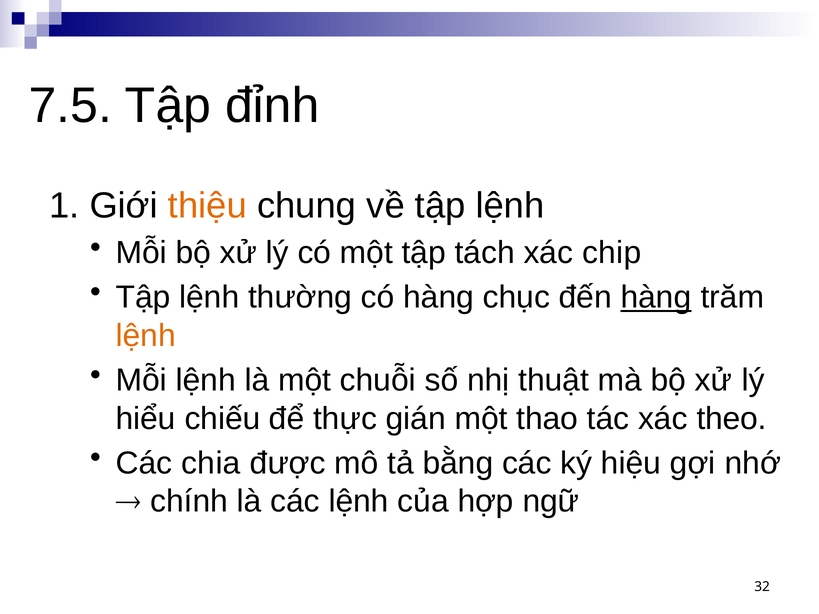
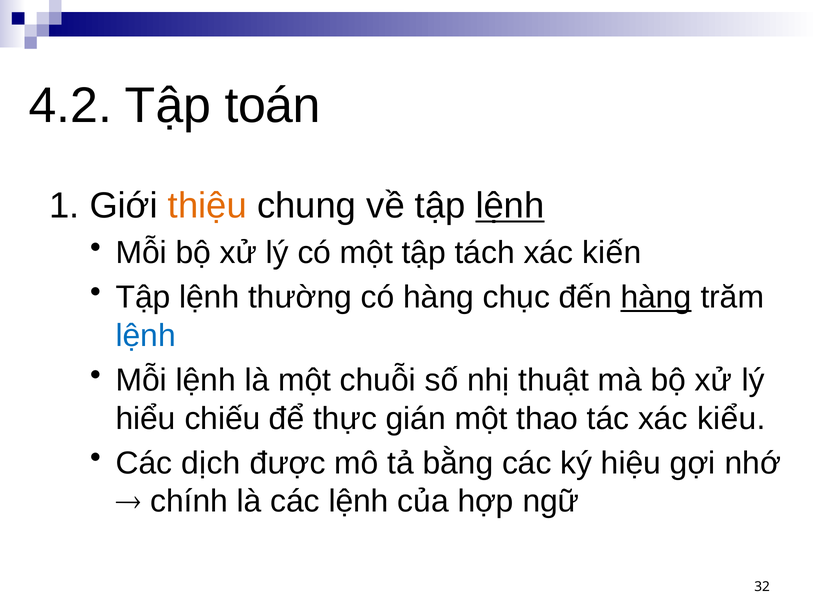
7.5: 7.5 -> 4.2
đỉnh: đỉnh -> toán
lệnh at (510, 206) underline: none -> present
chip: chip -> kiến
lệnh at (146, 336) colour: orange -> blue
theo: theo -> kiểu
chia: chia -> dịch
